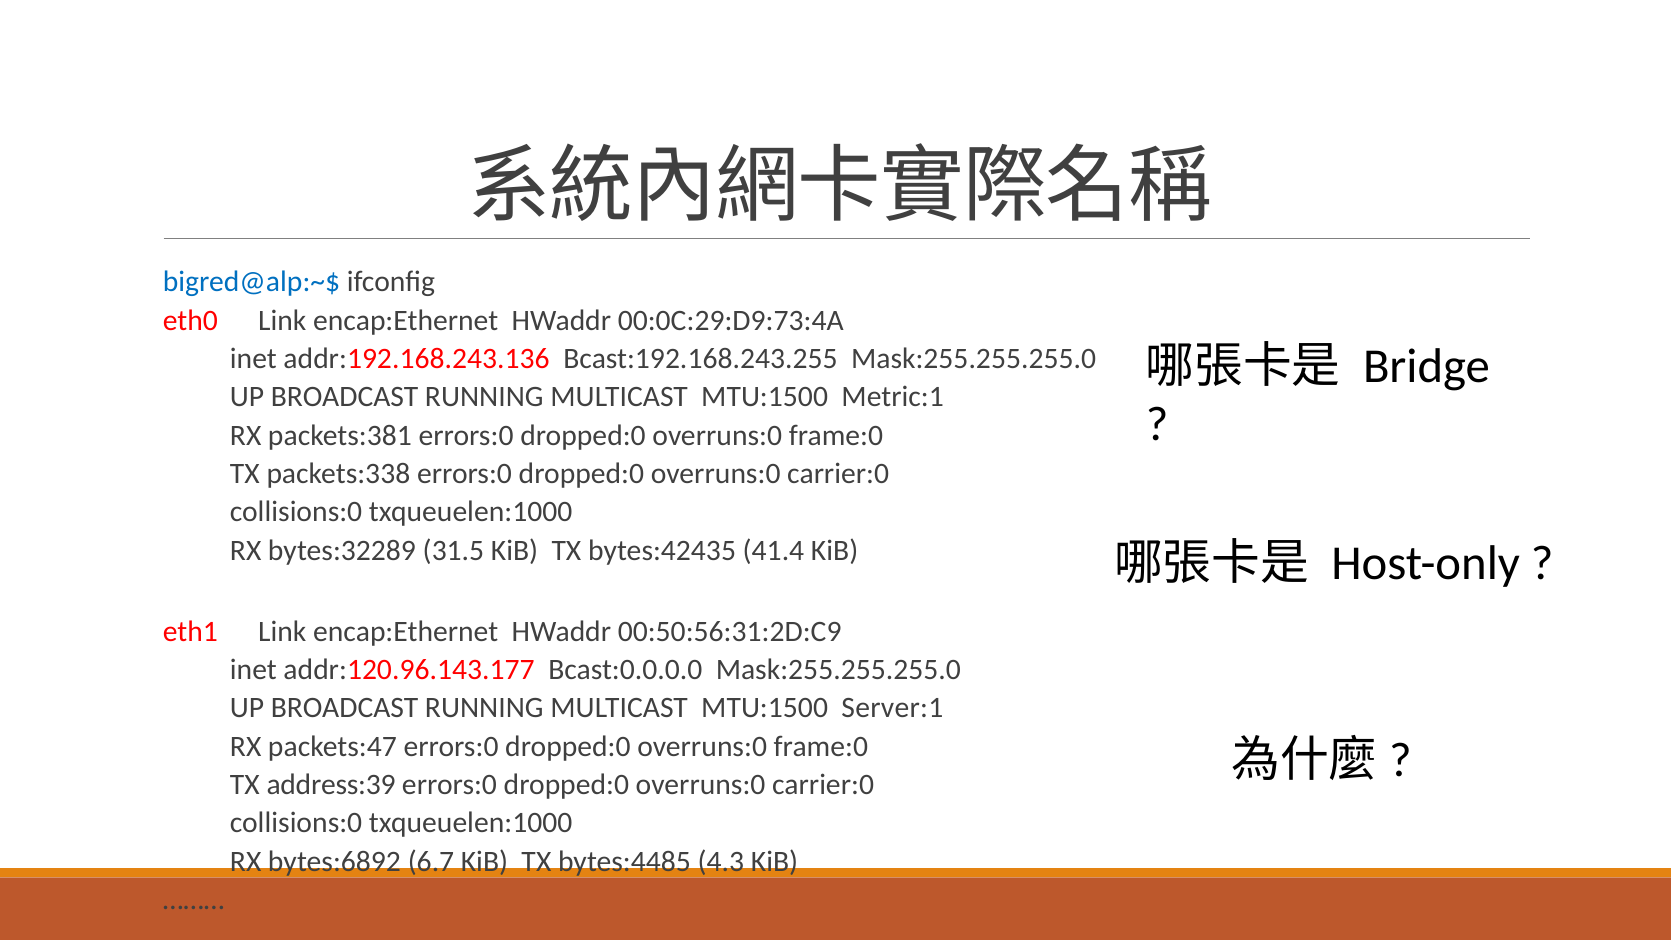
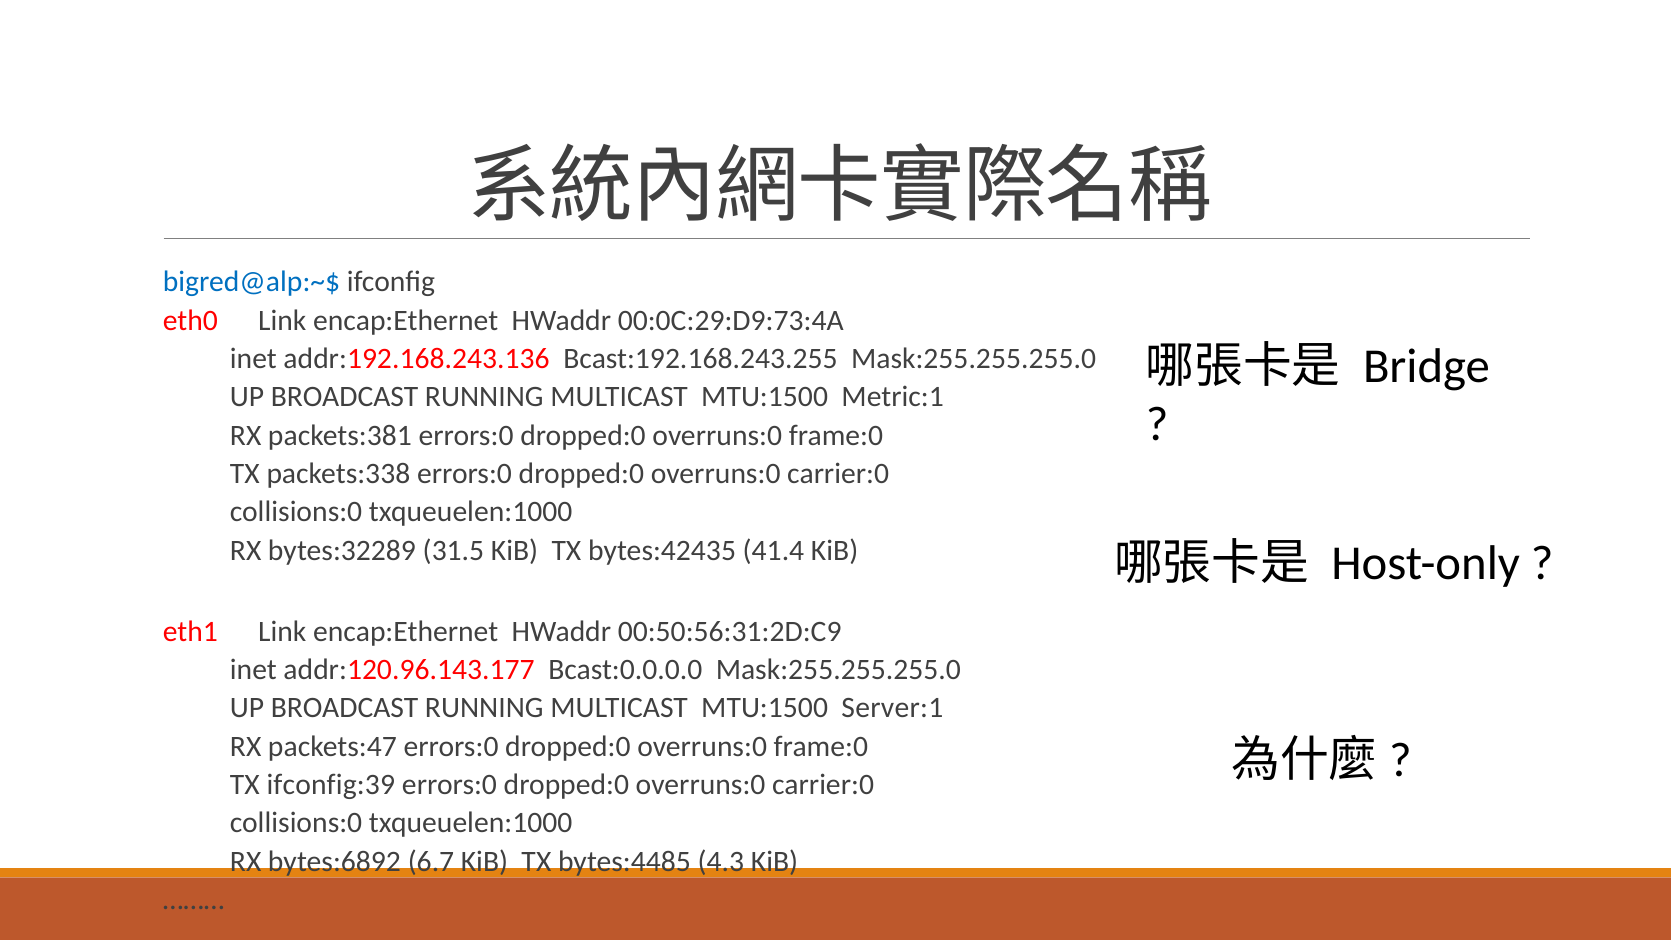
address:39: address:39 -> ifconfig:39
